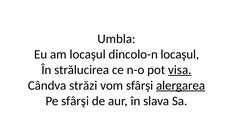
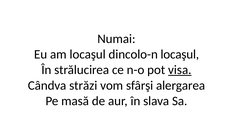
Umbla: Umbla -> Numai
alergarea underline: present -> none
Pe sfârşi: sfârşi -> masă
